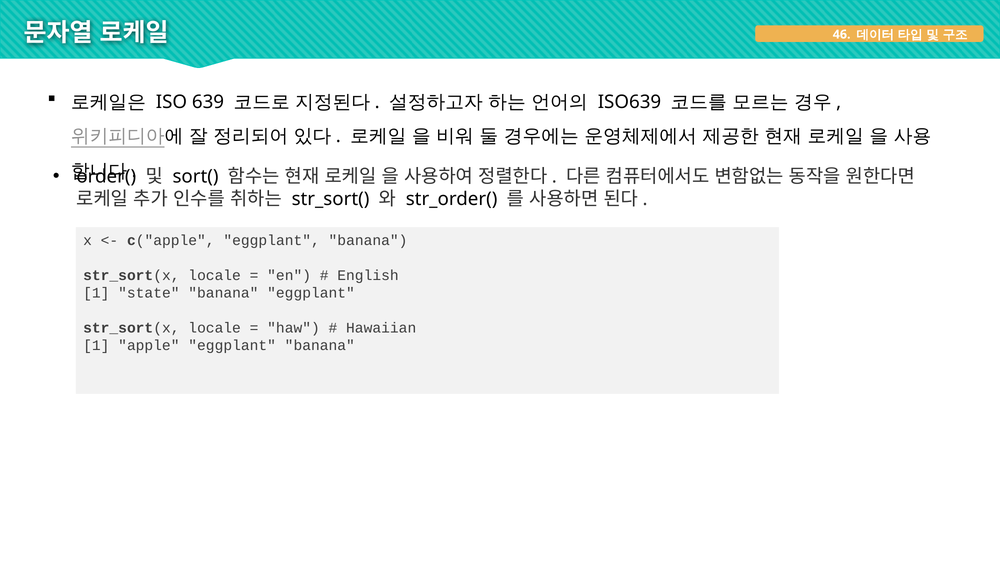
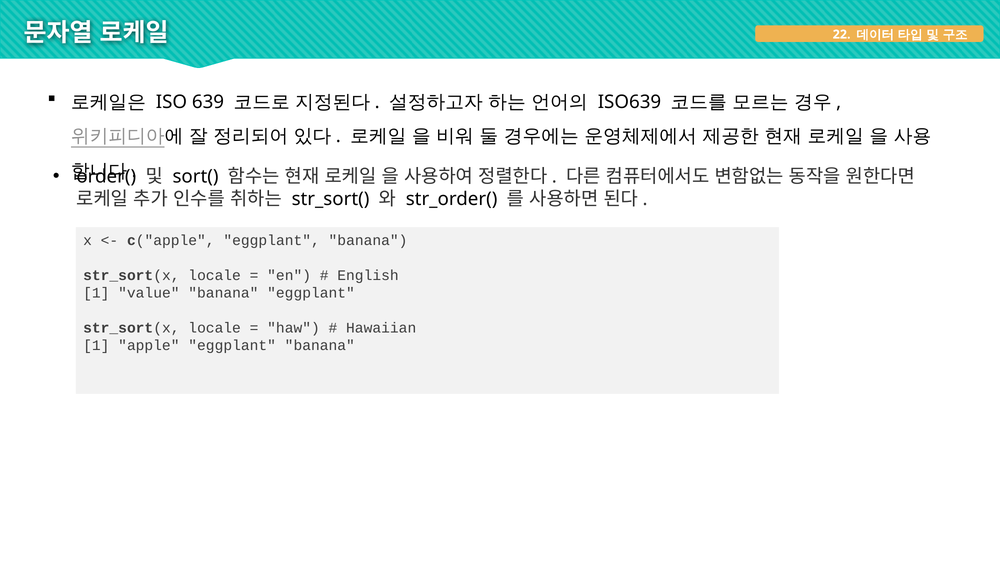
46: 46 -> 22
state: state -> value
